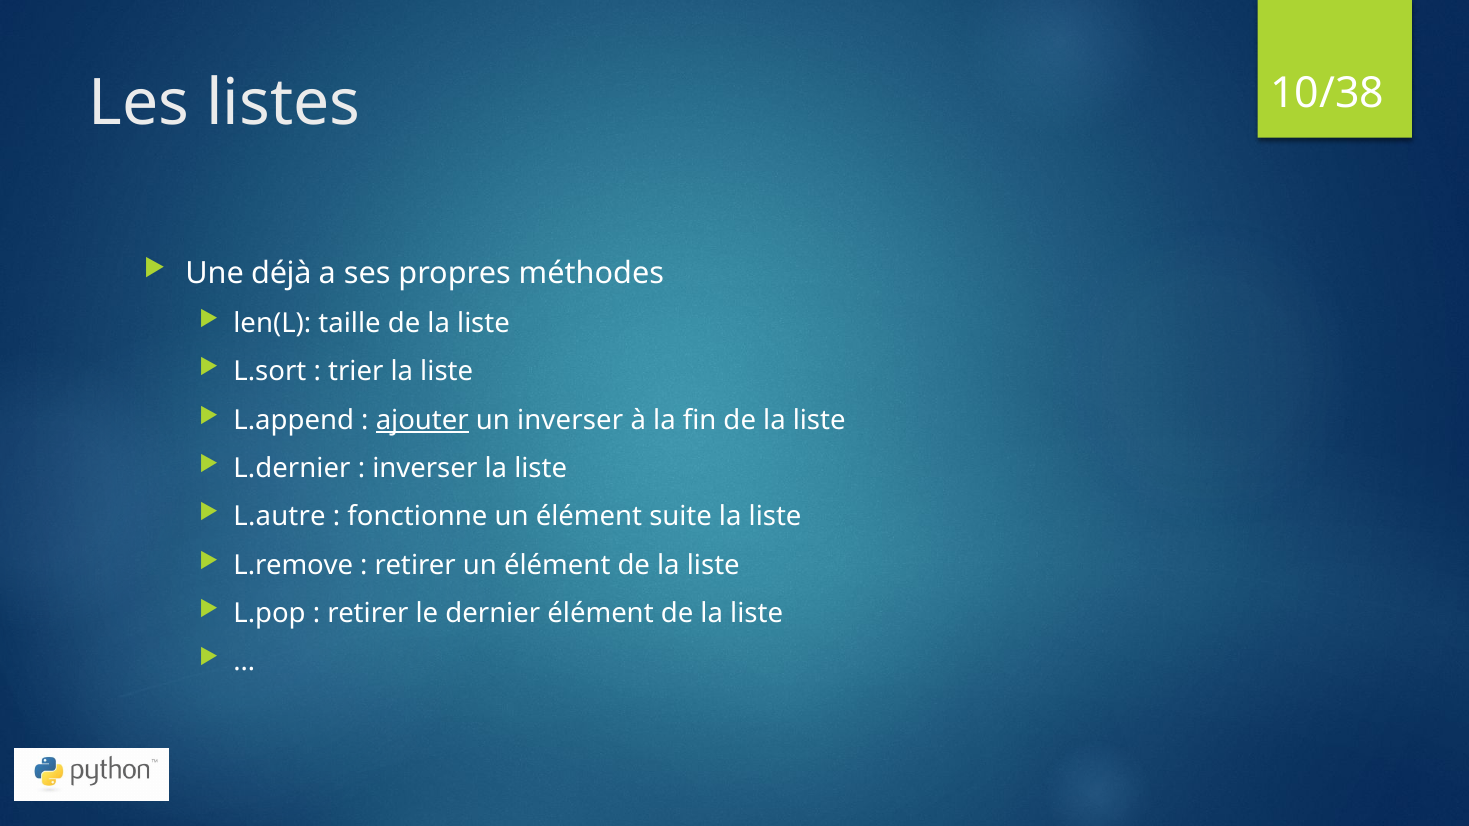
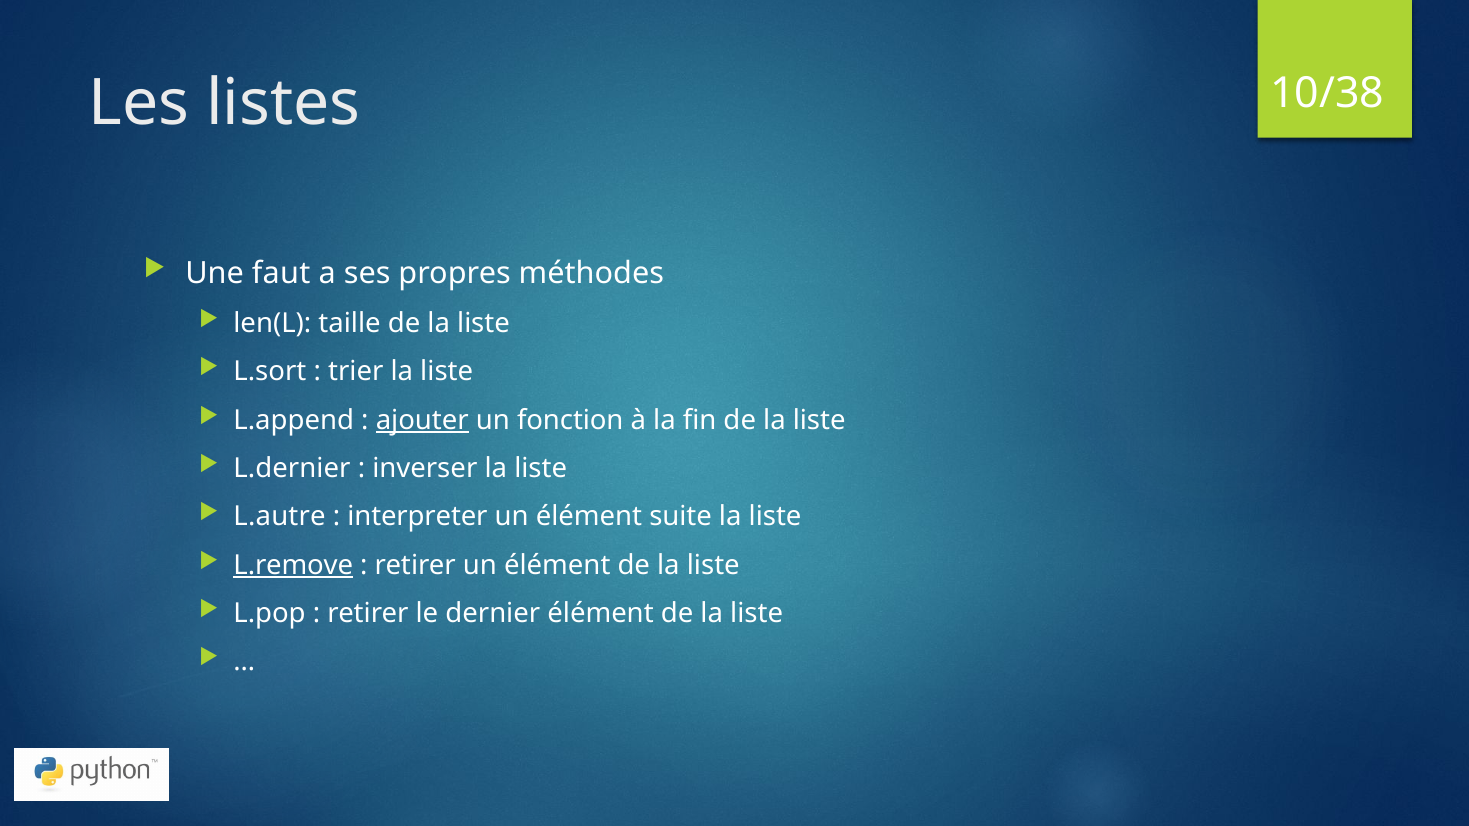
déjà: déjà -> faut
un inverser: inverser -> fonction
fonctionne: fonctionne -> interpreter
L.remove underline: none -> present
